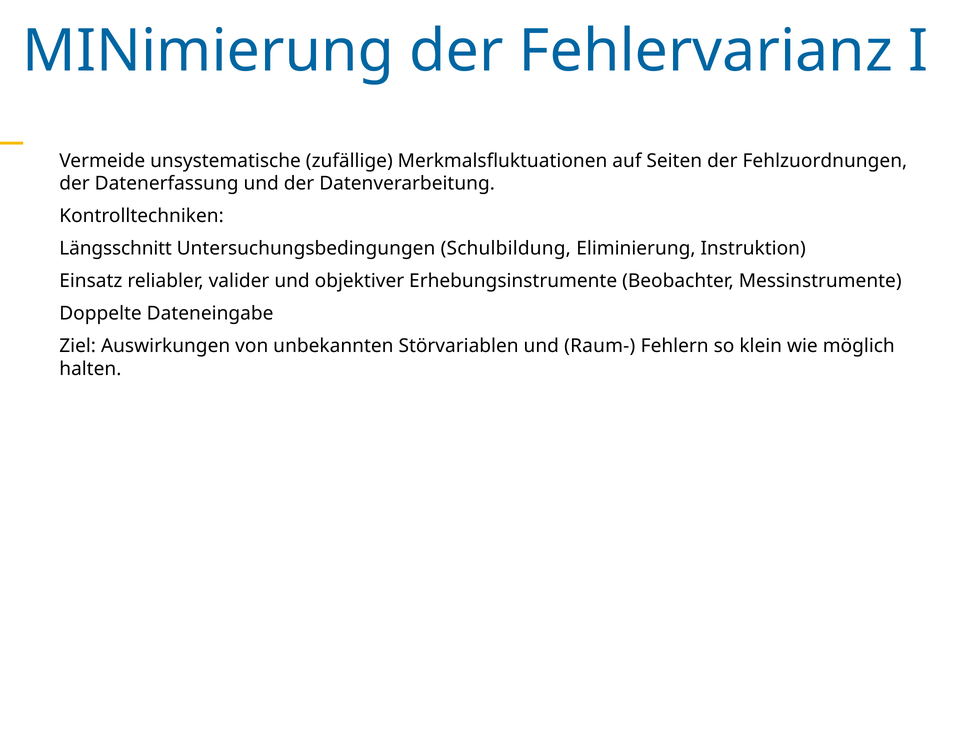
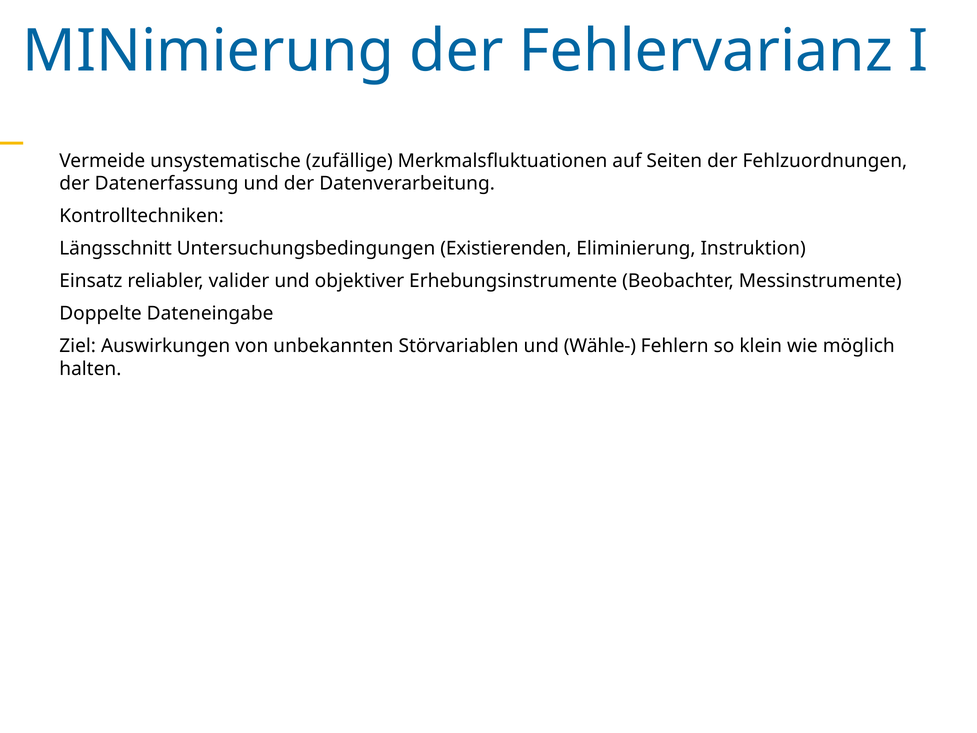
Schulbildung: Schulbildung -> Existierenden
Raum-: Raum- -> Wähle-
